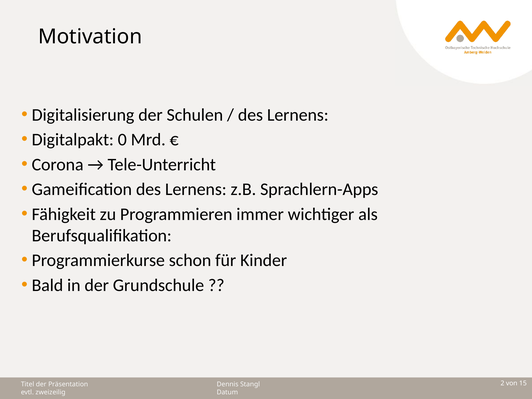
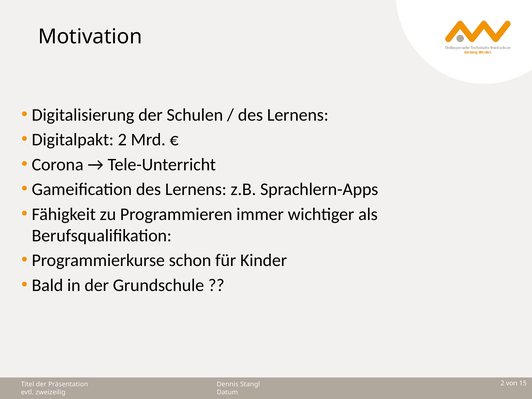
Digitalpakt 0: 0 -> 2
